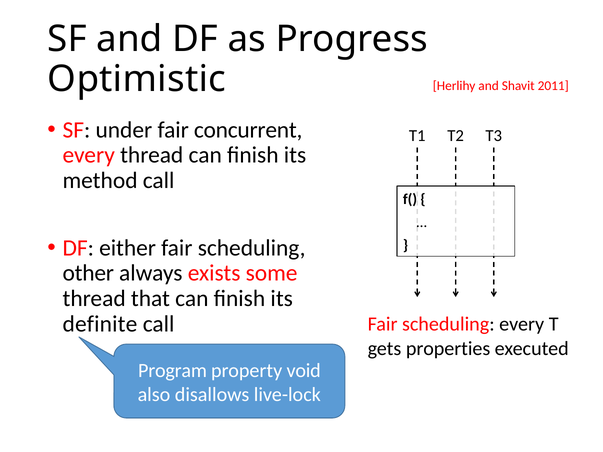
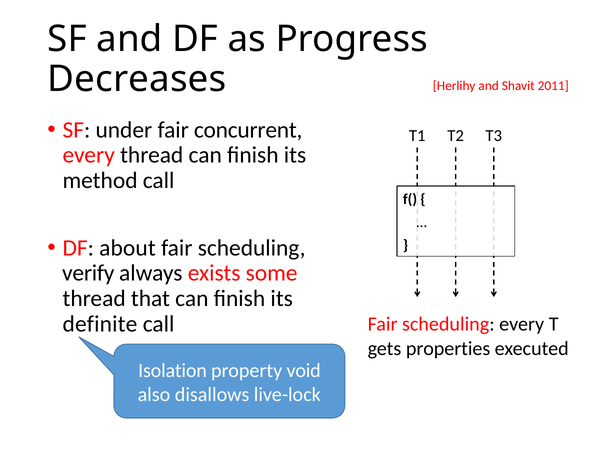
Optimistic: Optimistic -> Decreases
either: either -> about
other: other -> verify
Program: Program -> Isolation
